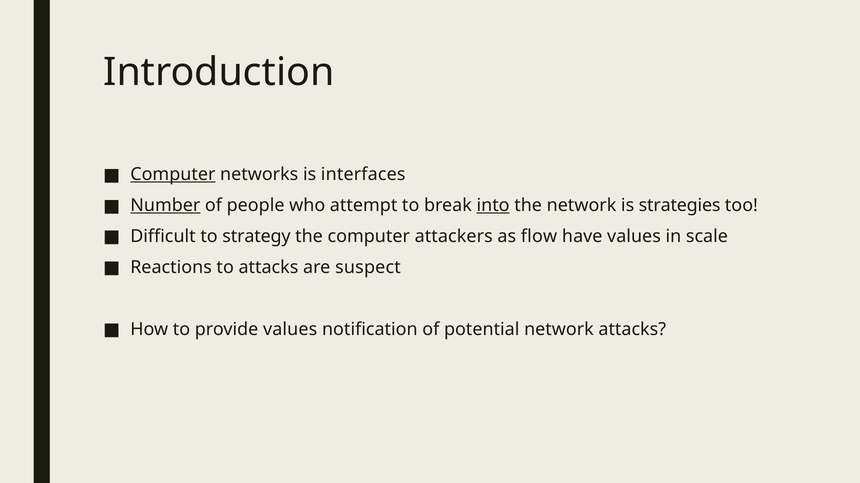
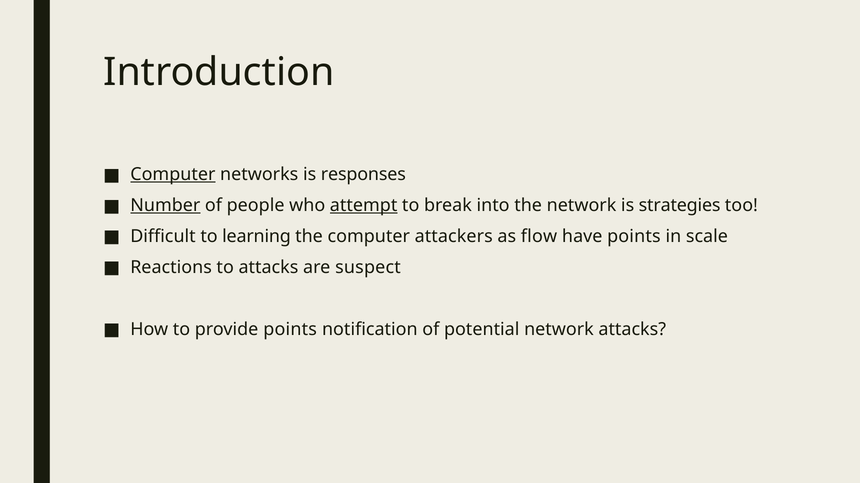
interfaces: interfaces -> responses
attempt underline: none -> present
into underline: present -> none
strategy: strategy -> learning
have values: values -> points
provide values: values -> points
